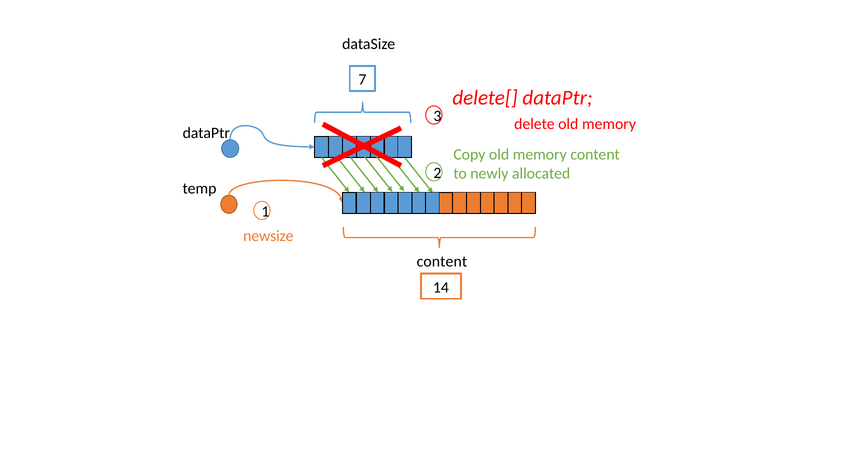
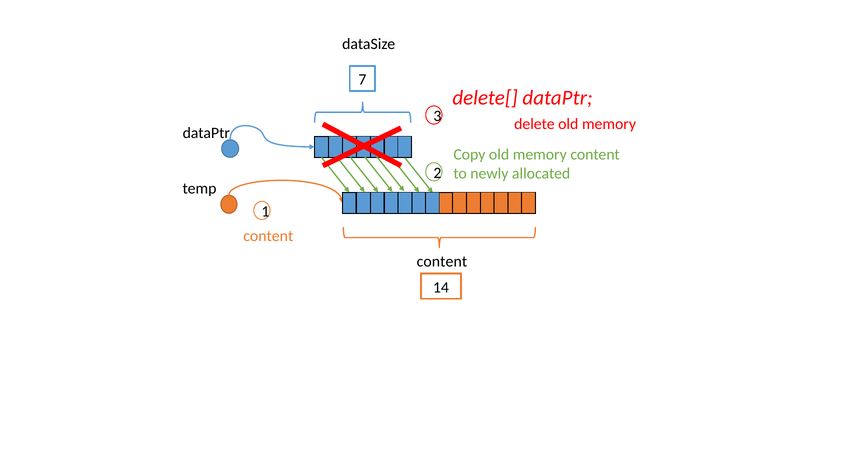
newsize at (268, 236): newsize -> content
